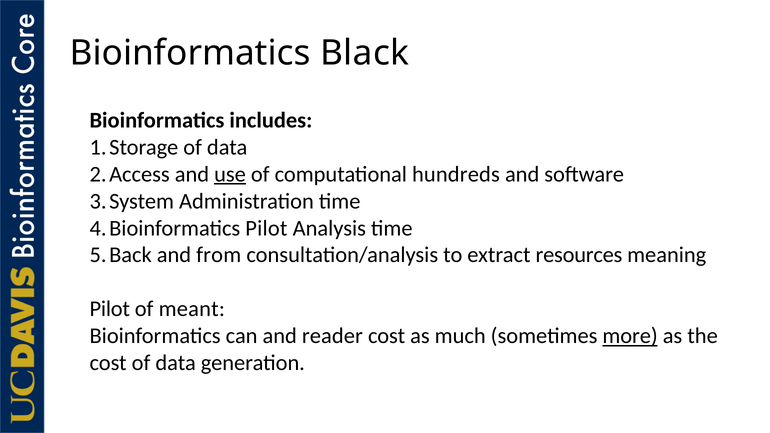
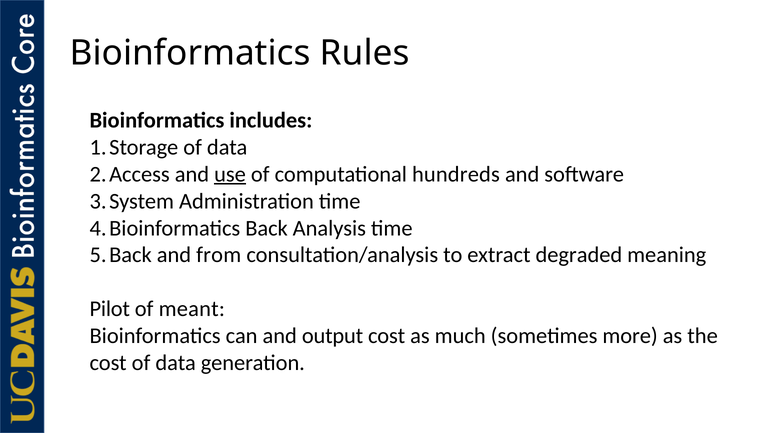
Black: Black -> Rules
Pilot at (266, 228): Pilot -> Back
resources: resources -> degraded
reader: reader -> output
more underline: present -> none
